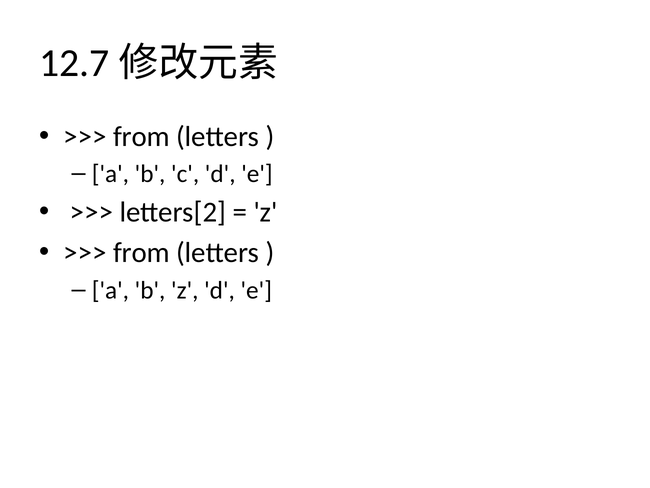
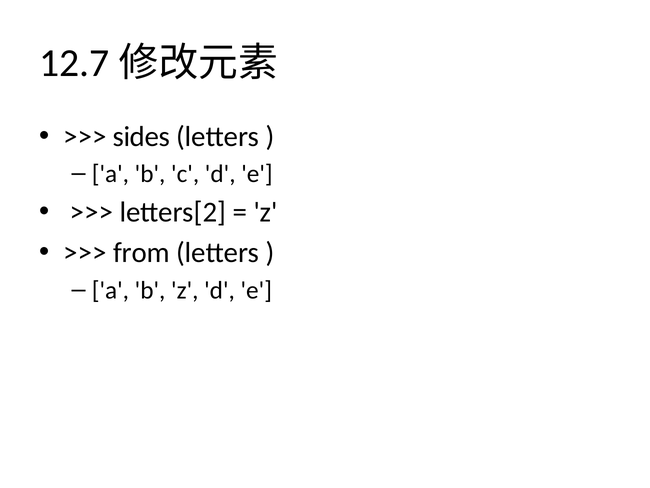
from at (141, 136): from -> sides
